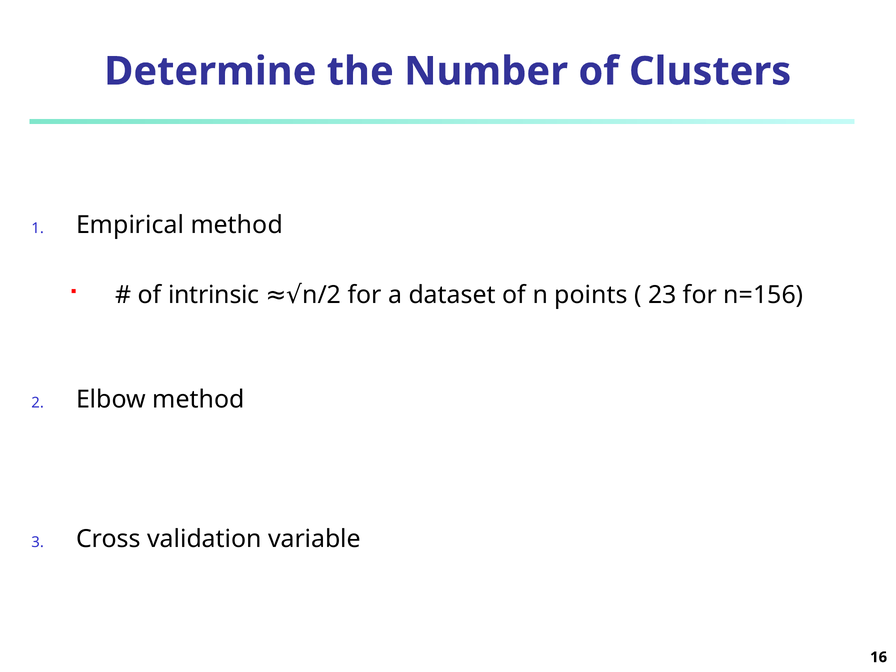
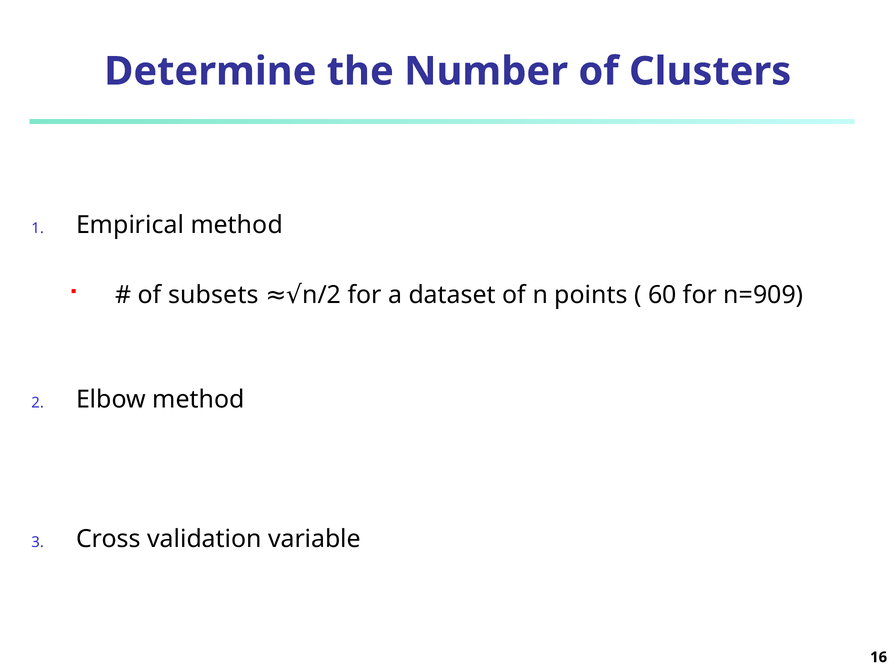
intrinsic: intrinsic -> subsets
23: 23 -> 60
n=156: n=156 -> n=909
